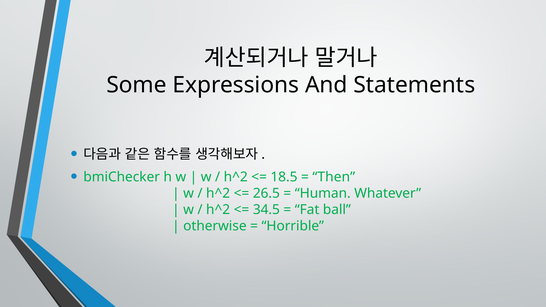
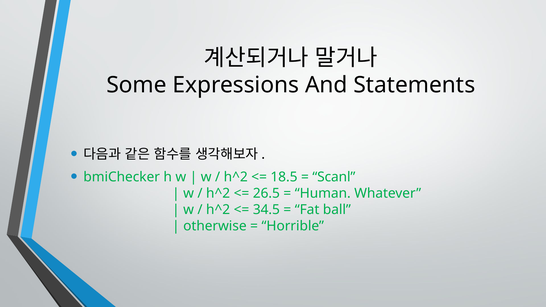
Then: Then -> Scanl
